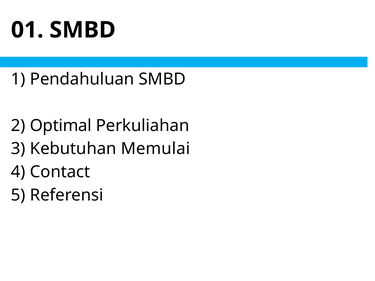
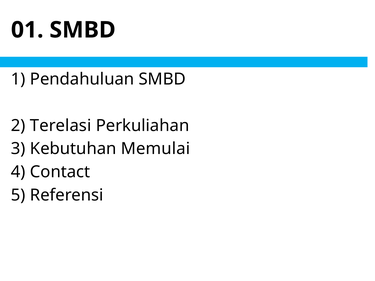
Optimal: Optimal -> Terelasi
